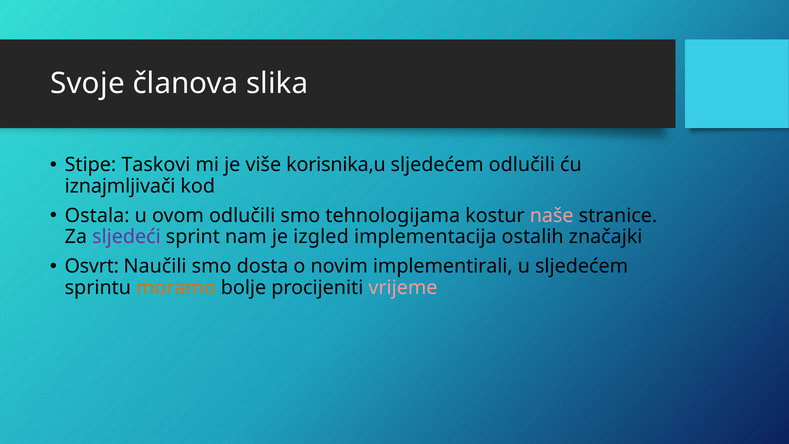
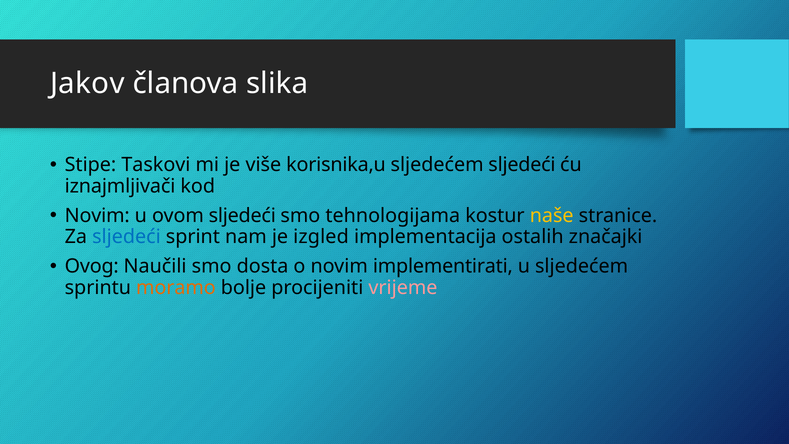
Svoje: Svoje -> Jakov
sljedećem odlučili: odlučili -> sljedeći
Ostala at (97, 216): Ostala -> Novim
ovom odlučili: odlučili -> sljedeći
naše colour: pink -> yellow
sljedeći at (126, 237) colour: purple -> blue
Osvrt: Osvrt -> Ovog
implementirali: implementirali -> implementirati
